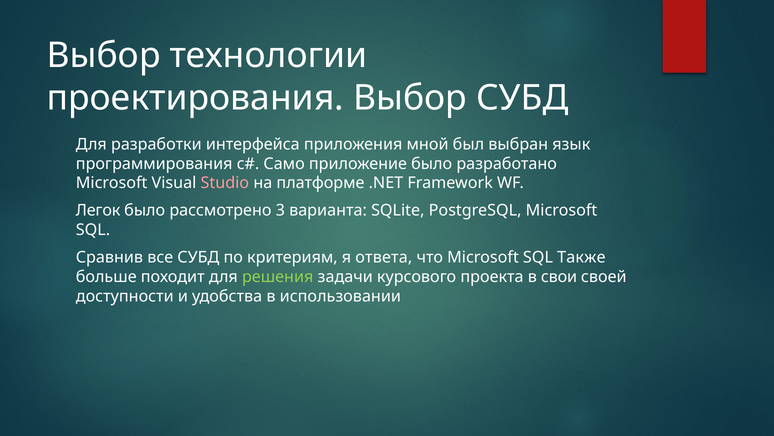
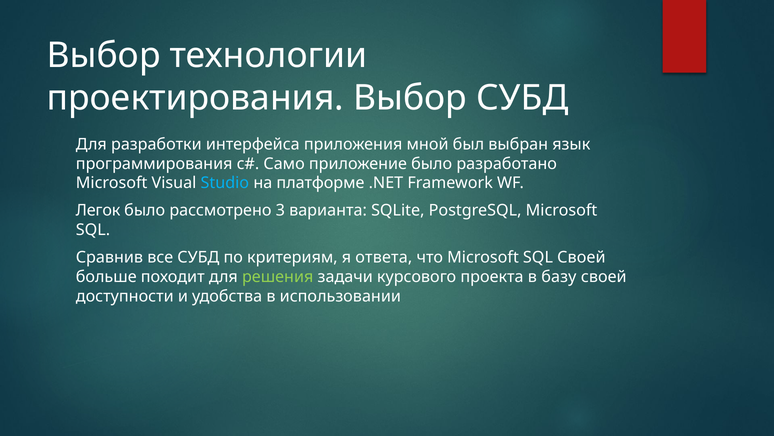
Studio colour: pink -> light blue
SQL Также: Также -> Своей
свои: свои -> базу
